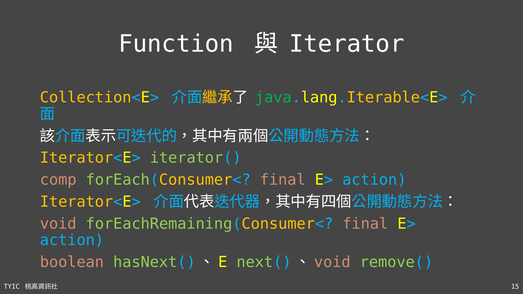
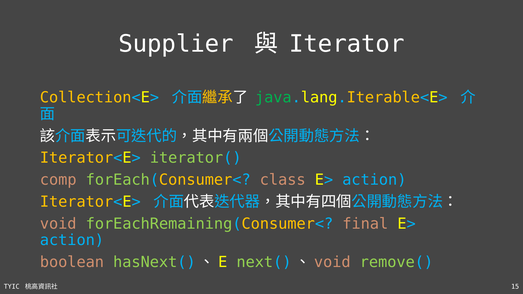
Function: Function -> Supplier
forEach(Consumer< final: final -> class
